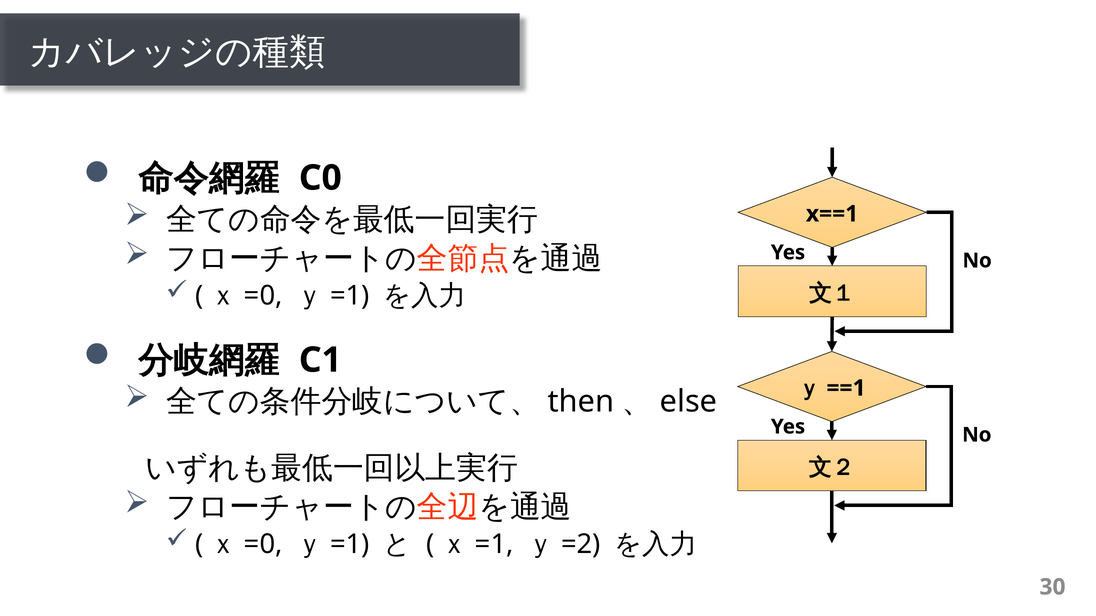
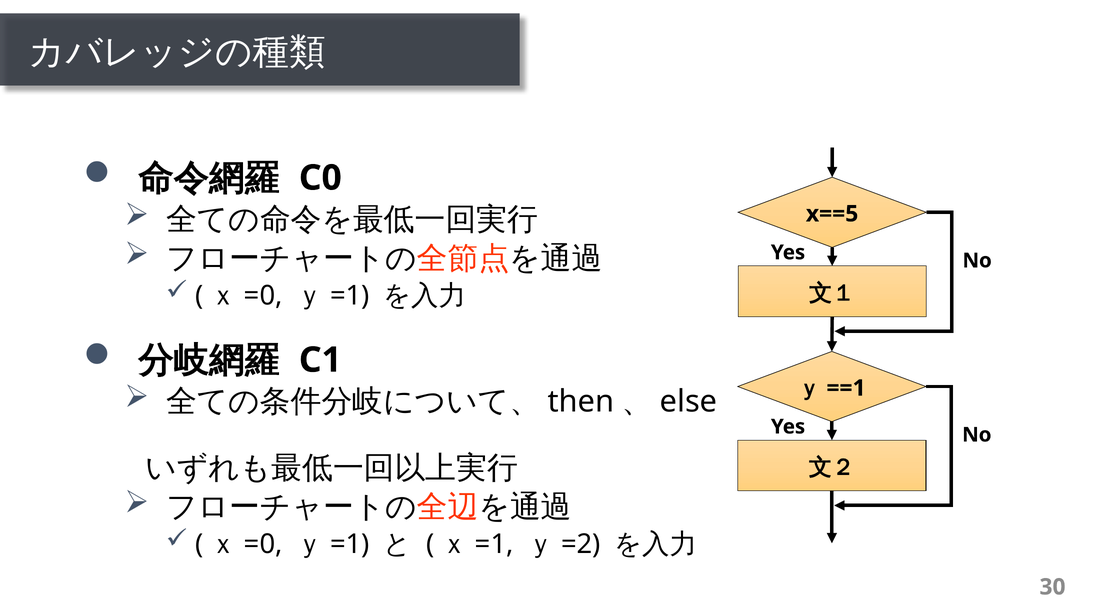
x==1: x==1 -> x==5
